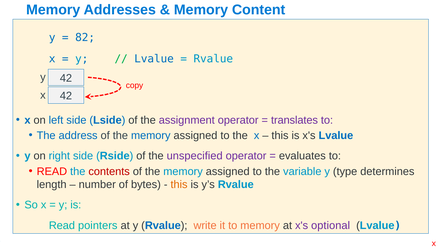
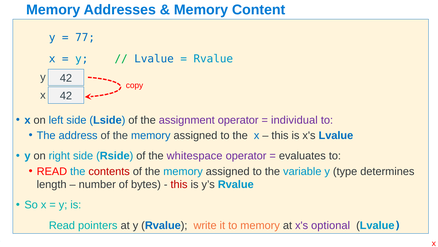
82: 82 -> 77
translates: translates -> individual
unspecified: unspecified -> whitespace
this at (179, 184) colour: orange -> red
